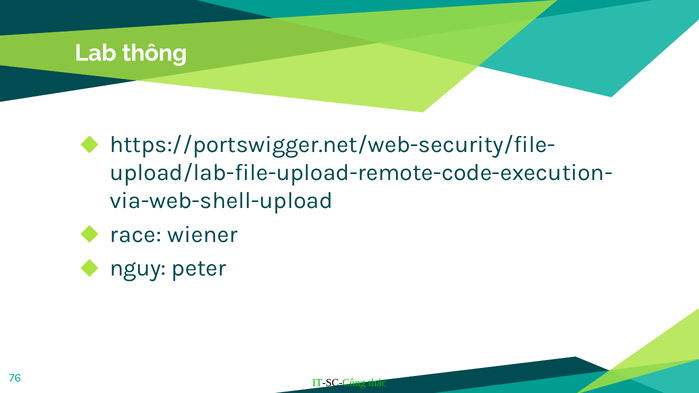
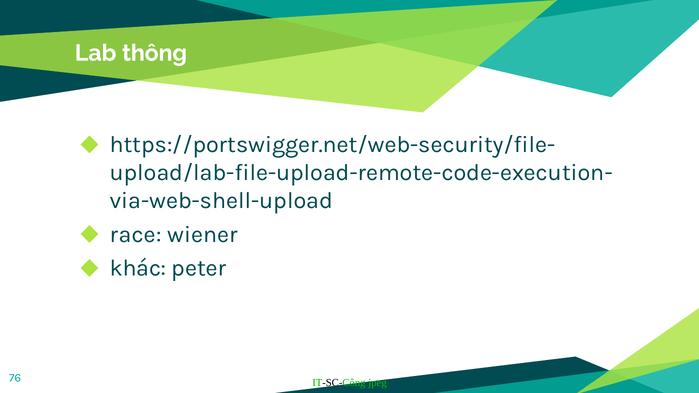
nguy: nguy -> khác
thác: thác -> jpeg
